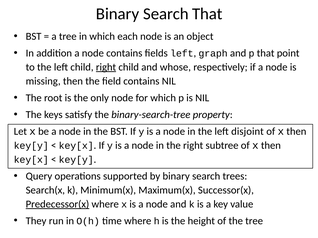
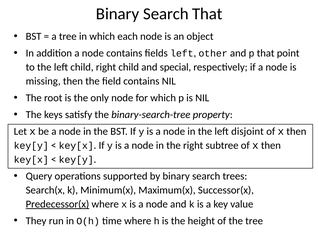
graph: graph -> other
right at (106, 67) underline: present -> none
whose: whose -> special
